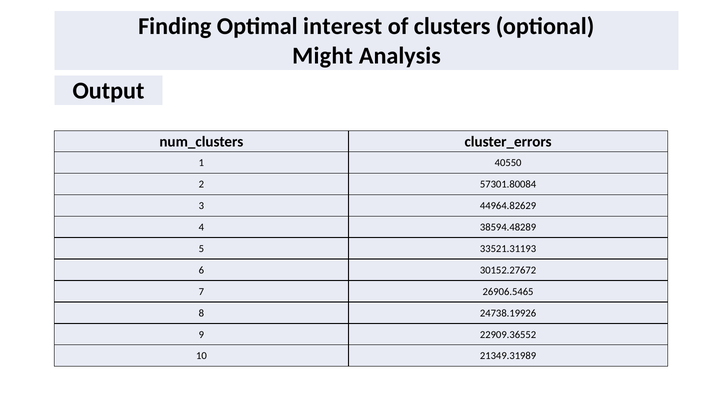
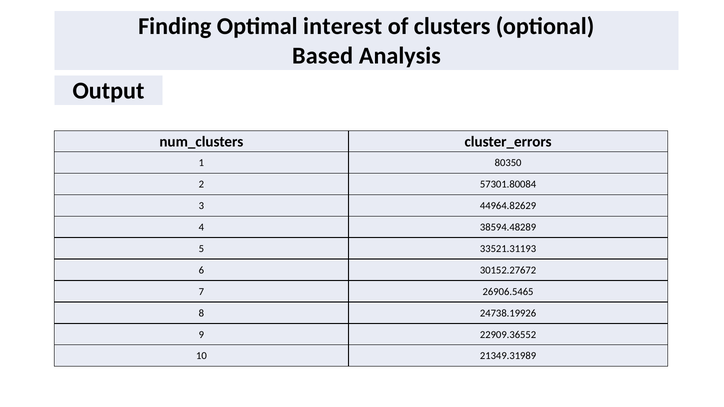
Might: Might -> Based
40550: 40550 -> 80350
